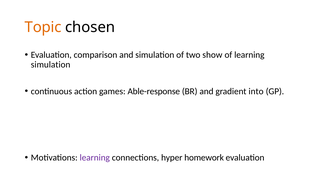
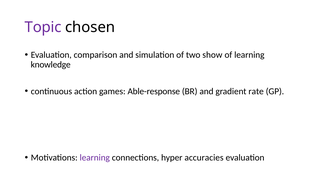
Topic colour: orange -> purple
simulation at (51, 65): simulation -> knowledge
into: into -> rate
homework: homework -> accuracies
